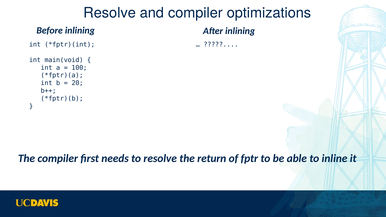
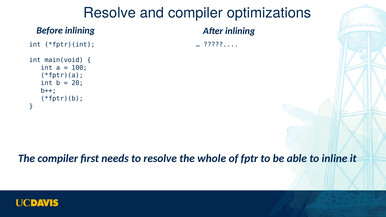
return: return -> whole
